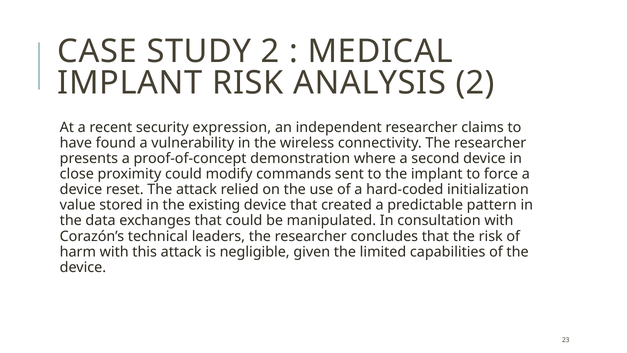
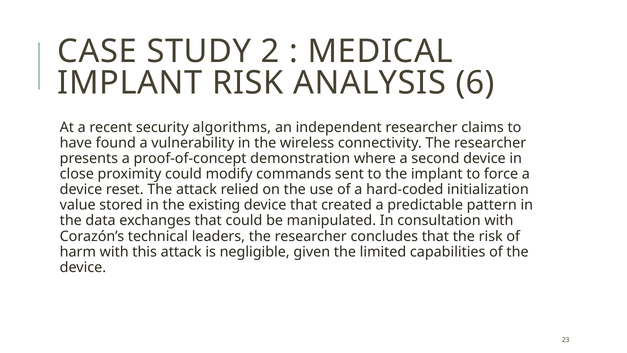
ANALYSIS 2: 2 -> 6
expression: expression -> algorithms
